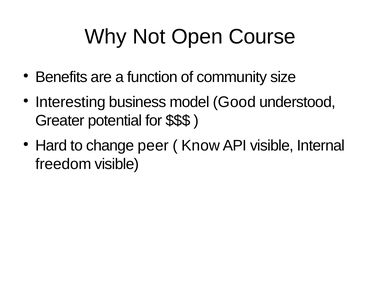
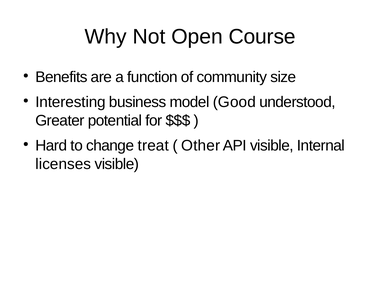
peer: peer -> treat
Know: Know -> Other
freedom: freedom -> licenses
